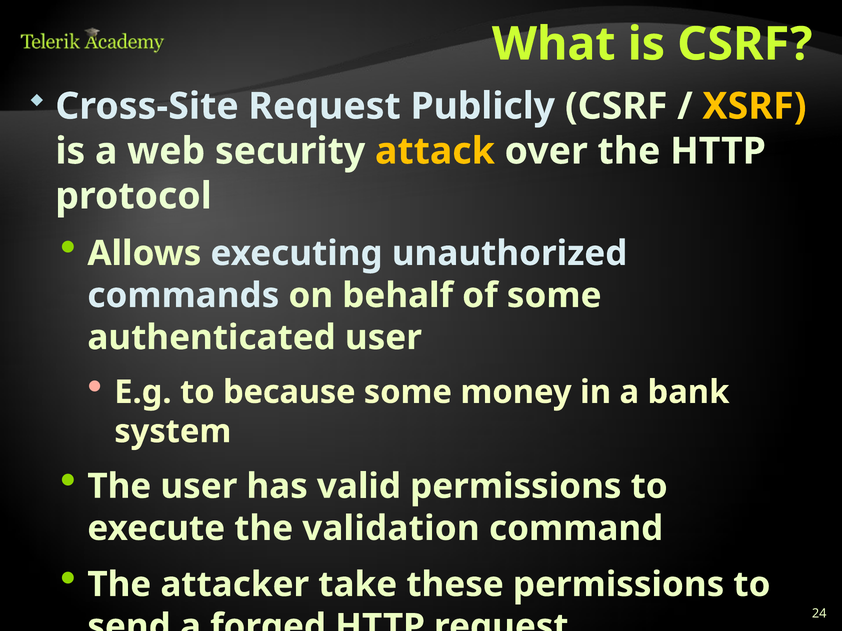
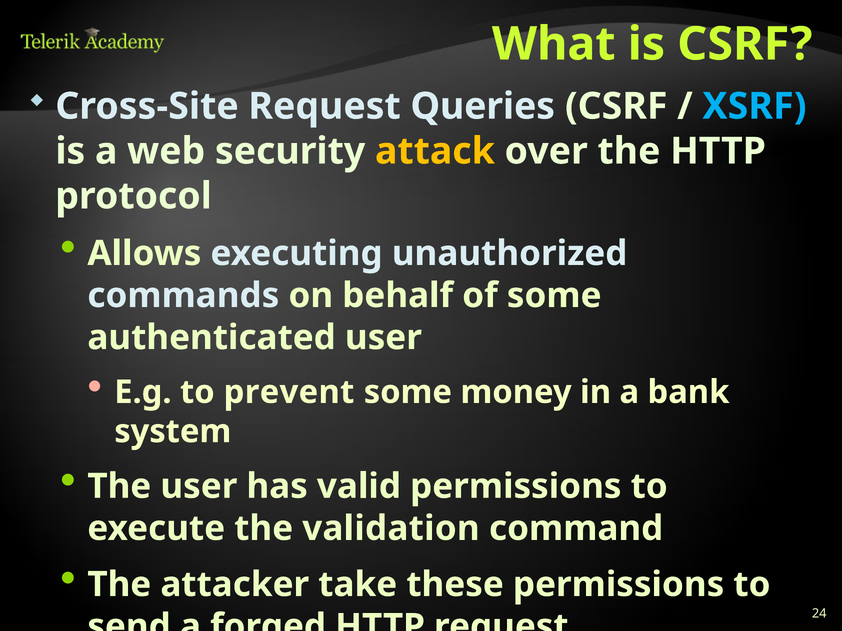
Publicly: Publicly -> Queries
XSRF colour: yellow -> light blue
because: because -> prevent
